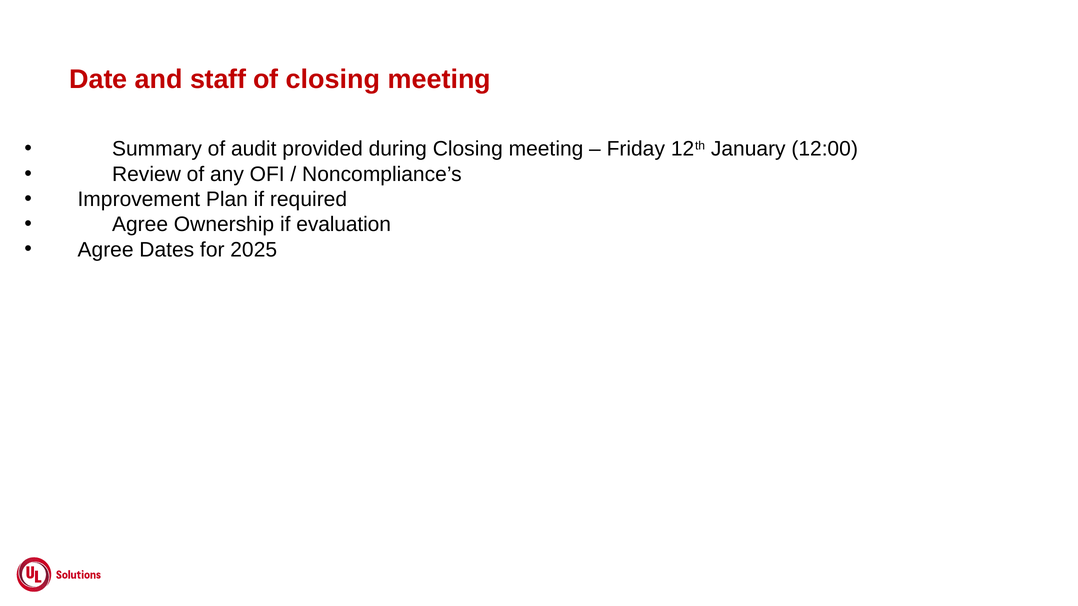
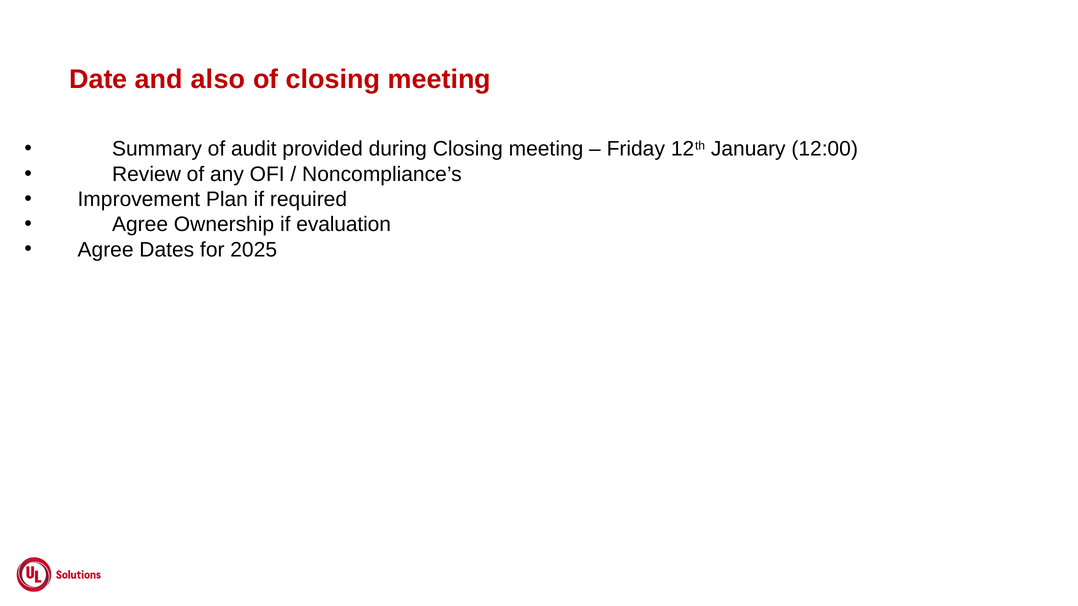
staff: staff -> also
